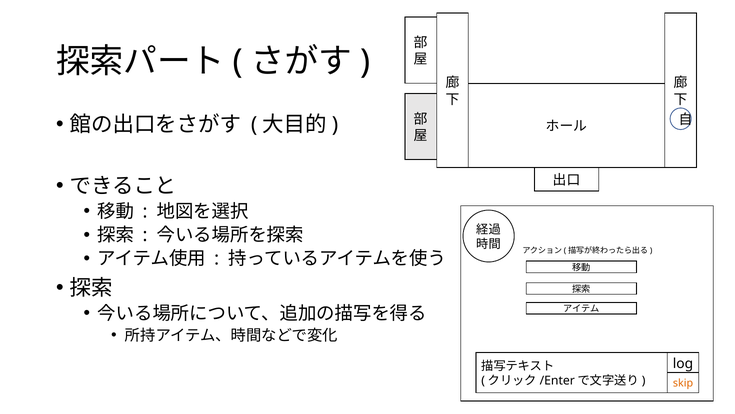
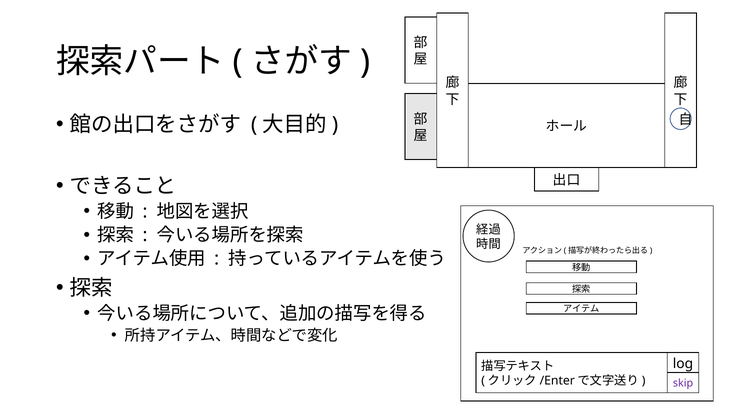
skip colour: orange -> purple
